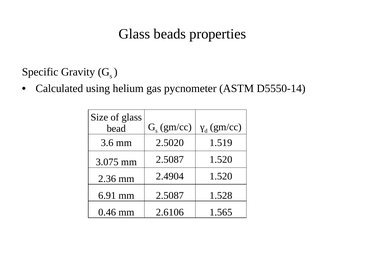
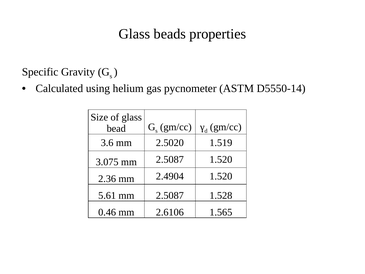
6.91: 6.91 -> 5.61
